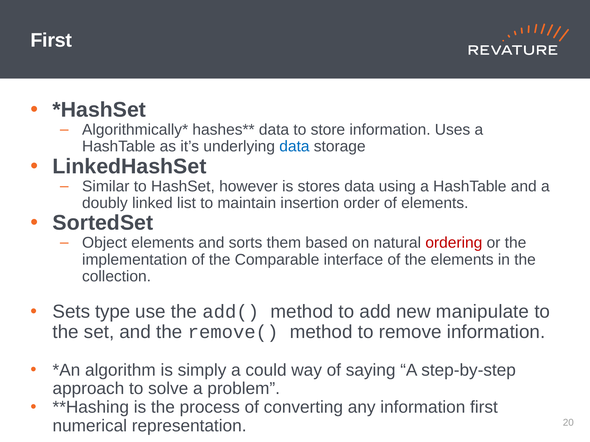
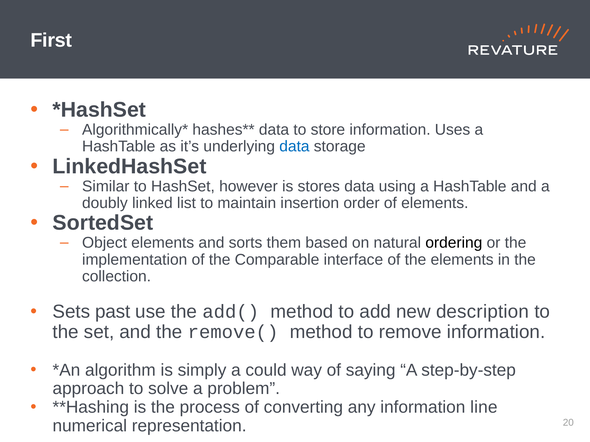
ordering colour: red -> black
type: type -> past
manipulate: manipulate -> description
information first: first -> line
